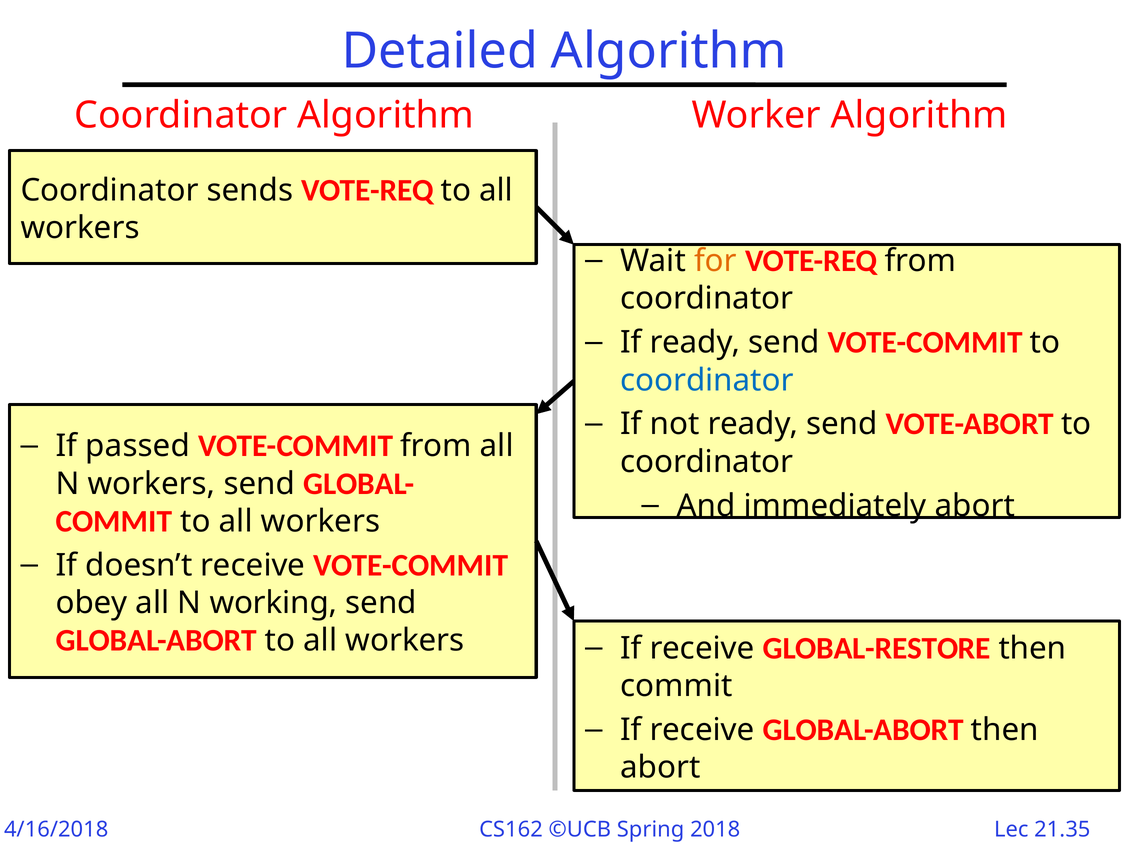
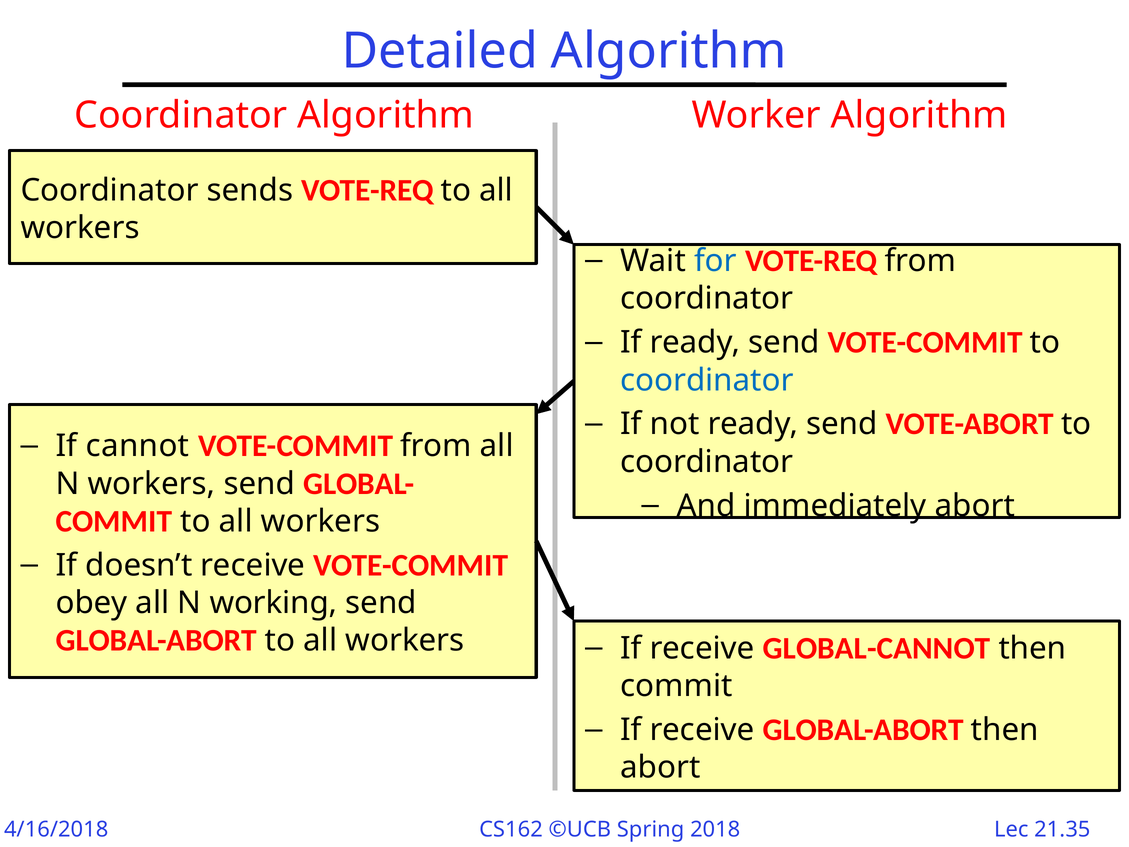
for colour: orange -> blue
passed: passed -> cannot
GLOBAL-RESTORE: GLOBAL-RESTORE -> GLOBAL-CANNOT
